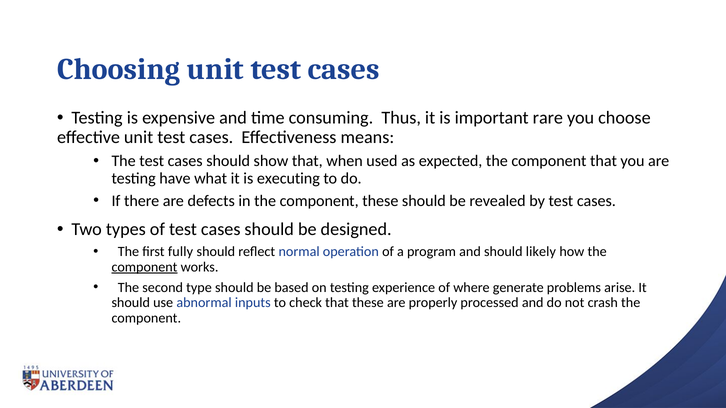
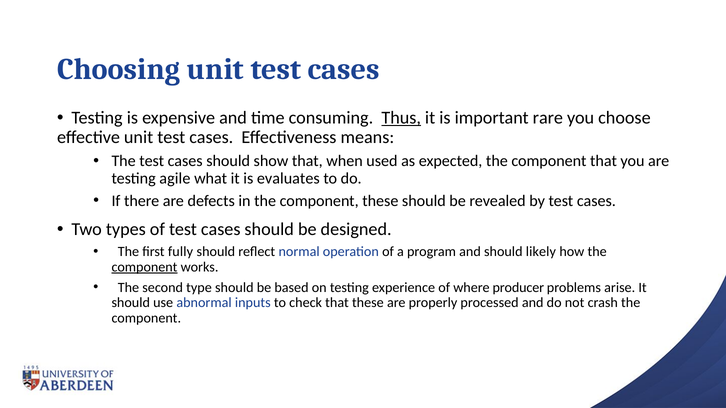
Thus underline: none -> present
have: have -> agile
executing: executing -> evaluates
generate: generate -> producer
